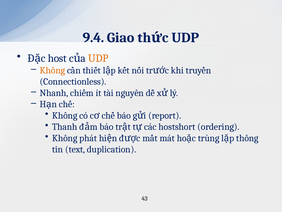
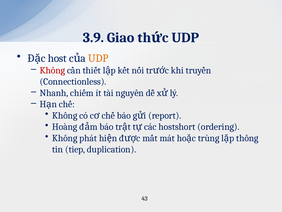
9.4: 9.4 -> 3.9
Không at (52, 70) colour: orange -> red
Thanh: Thanh -> Hoàng
text: text -> tiep
